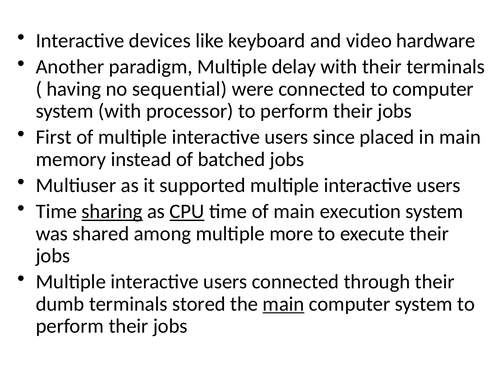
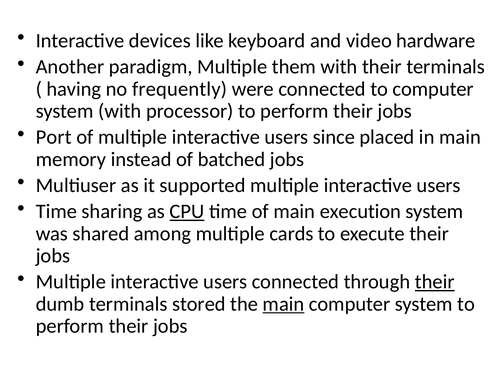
delay: delay -> them
sequential: sequential -> frequently
First: First -> Port
sharing underline: present -> none
more: more -> cards
their at (435, 282) underline: none -> present
